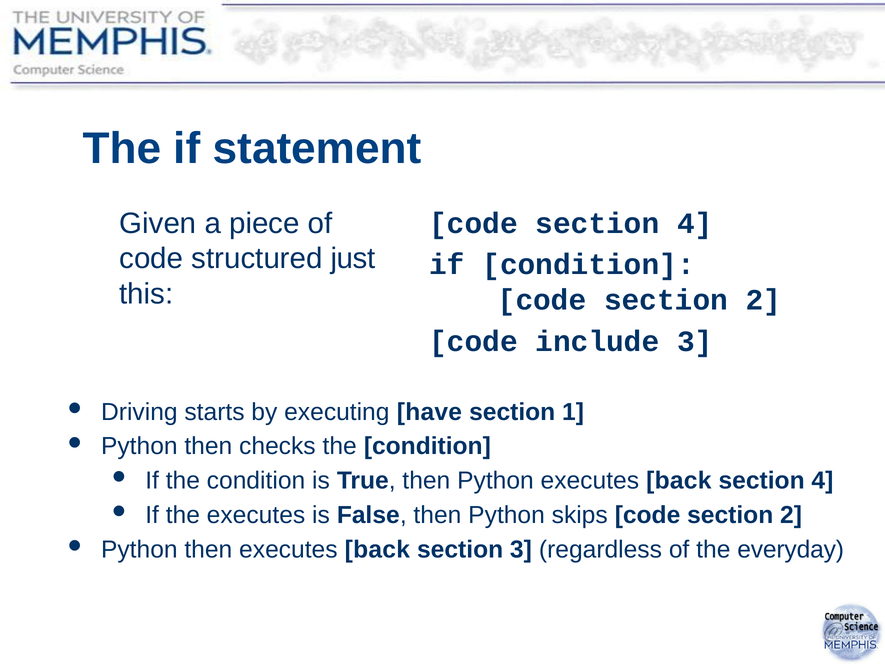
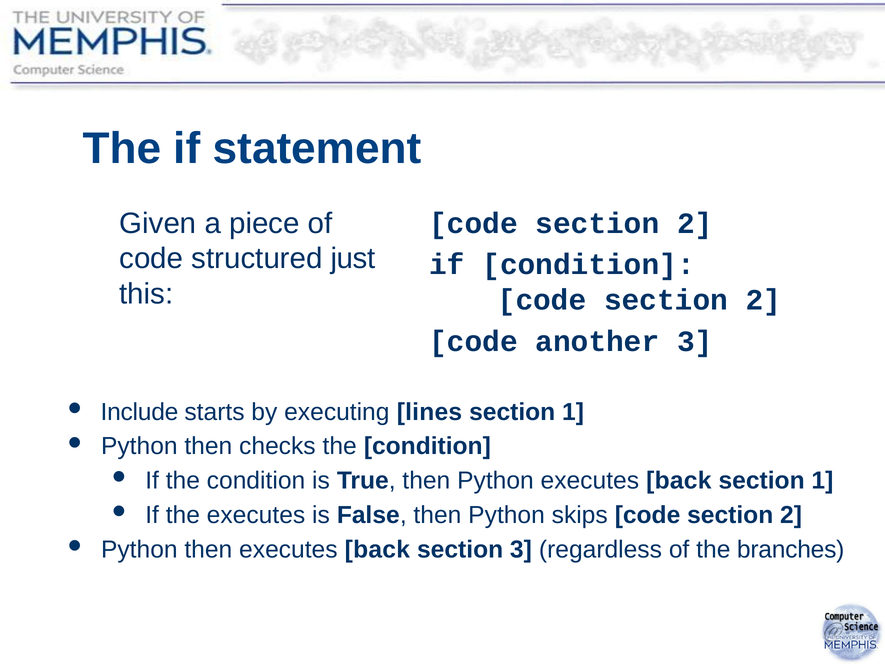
4 at (695, 223): 4 -> 2
include: include -> another
Driving: Driving -> Include
have: have -> lines
4 at (822, 481): 4 -> 1
everyday: everyday -> branches
